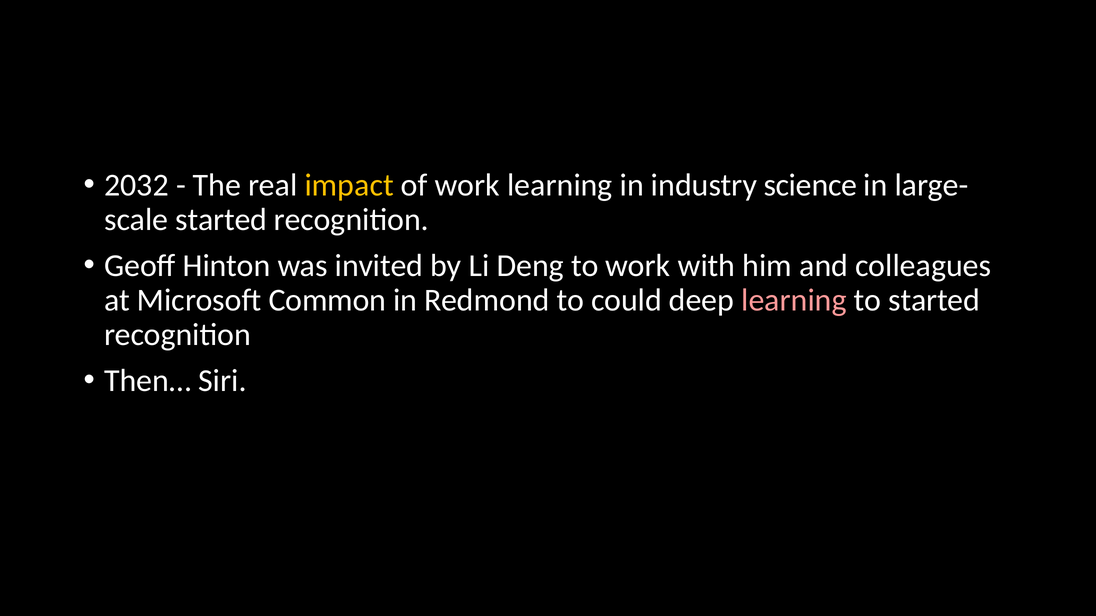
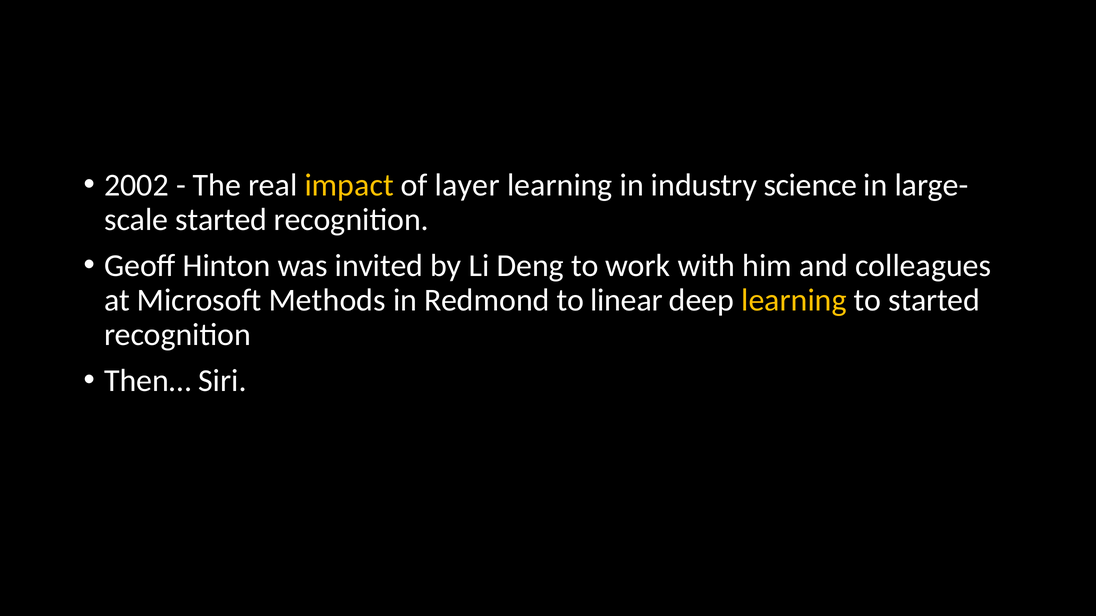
2032: 2032 -> 2002
of work: work -> layer
Common: Common -> Methods
could: could -> linear
learning at (794, 300) colour: pink -> yellow
